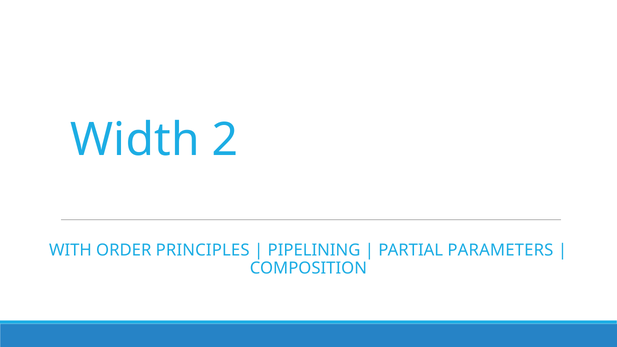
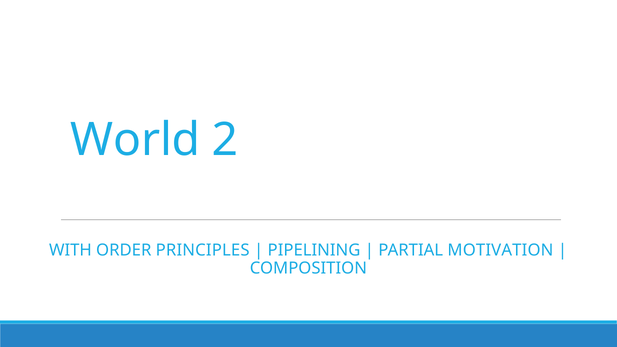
Width: Width -> World
PARAMETERS: PARAMETERS -> MOTIVATION
